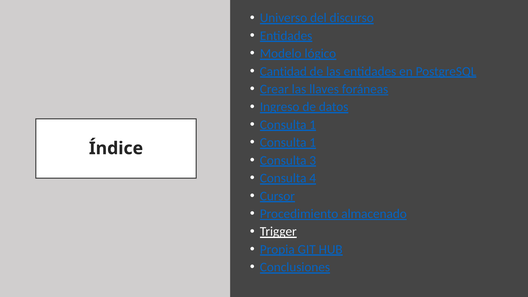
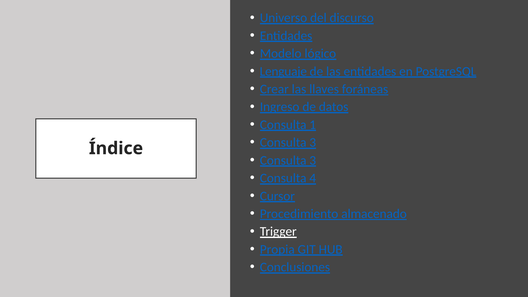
Cantidad: Cantidad -> Lenguaje
1 at (313, 143): 1 -> 3
